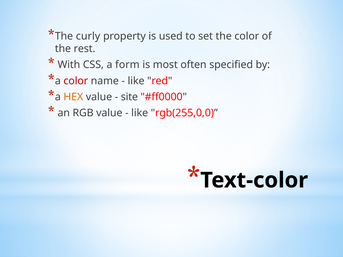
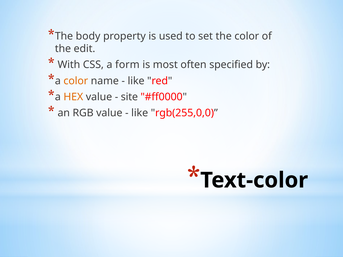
curly: curly -> body
rest: rest -> edit
color at (76, 81) colour: red -> orange
